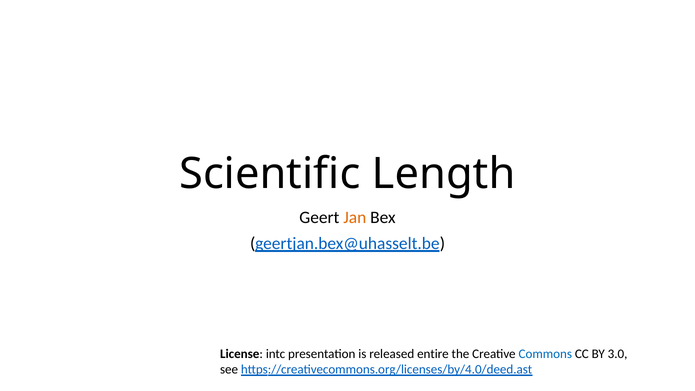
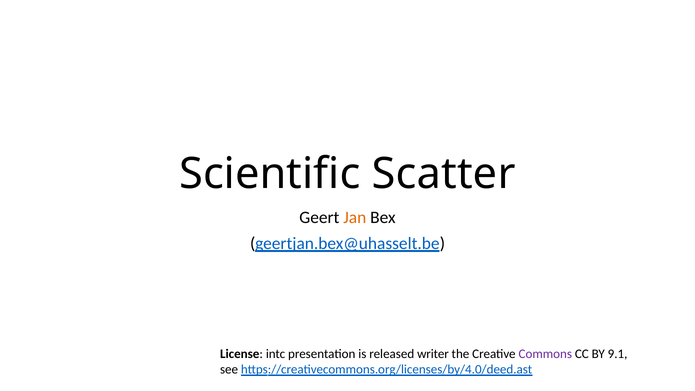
Length: Length -> Scatter
entire: entire -> writer
Commons colour: blue -> purple
3.0: 3.0 -> 9.1
